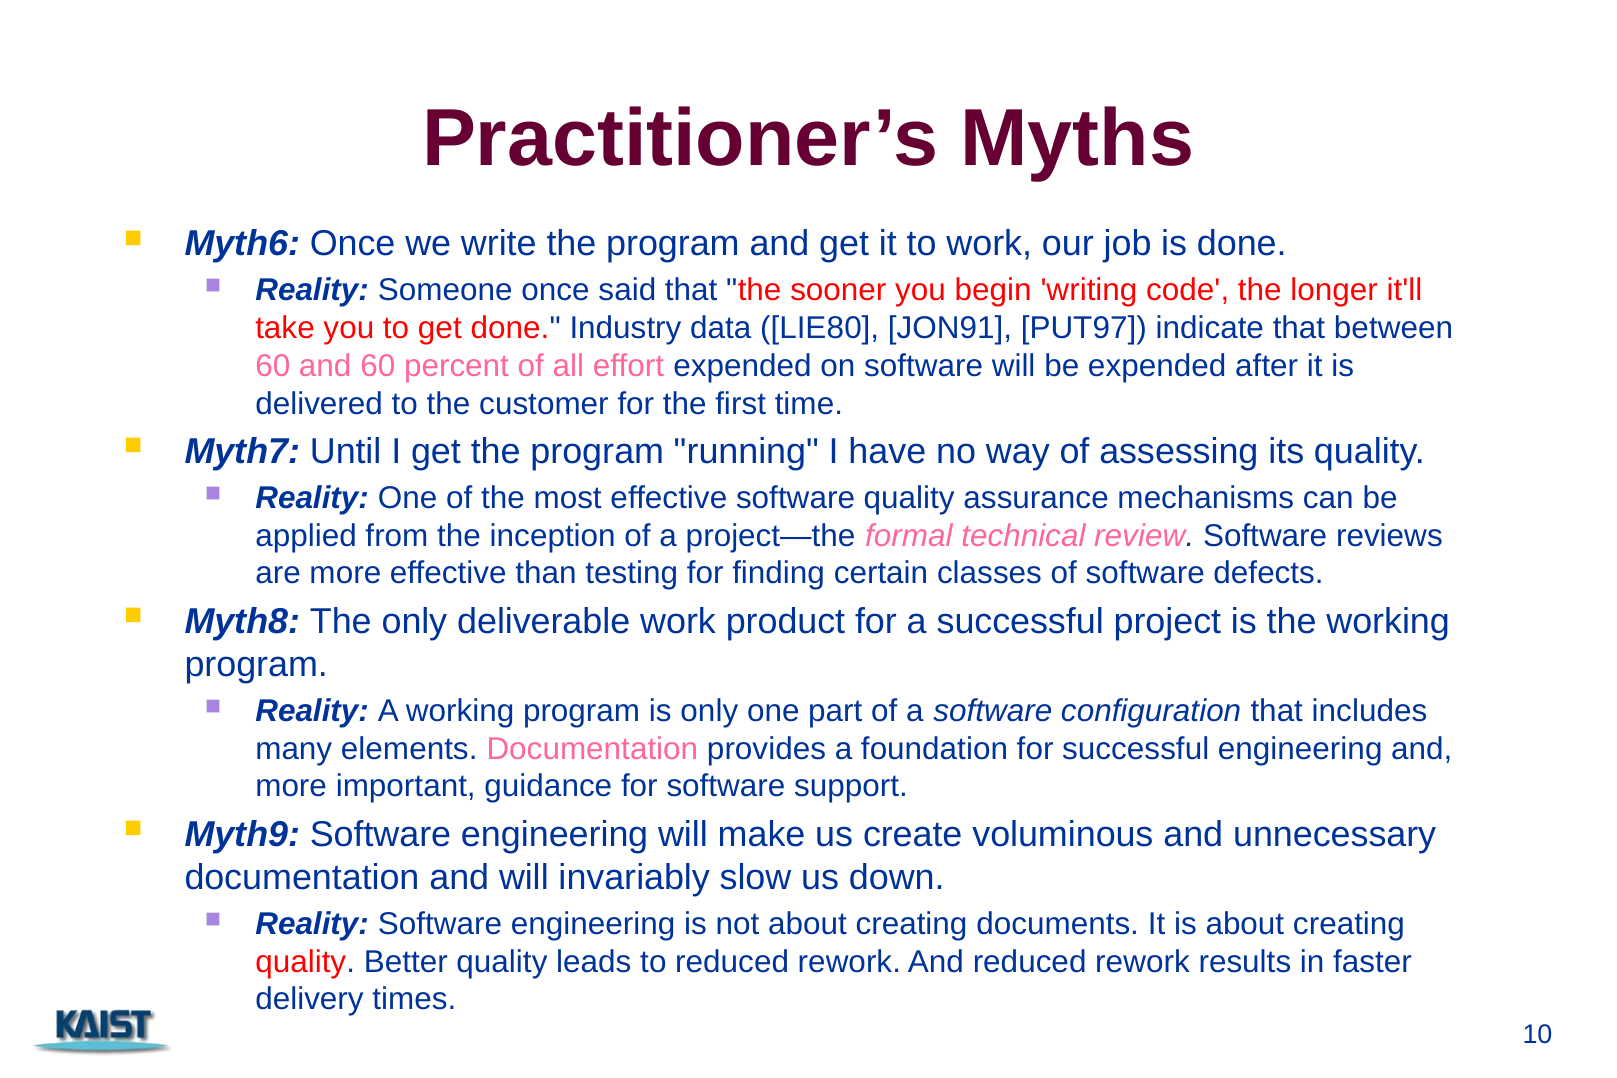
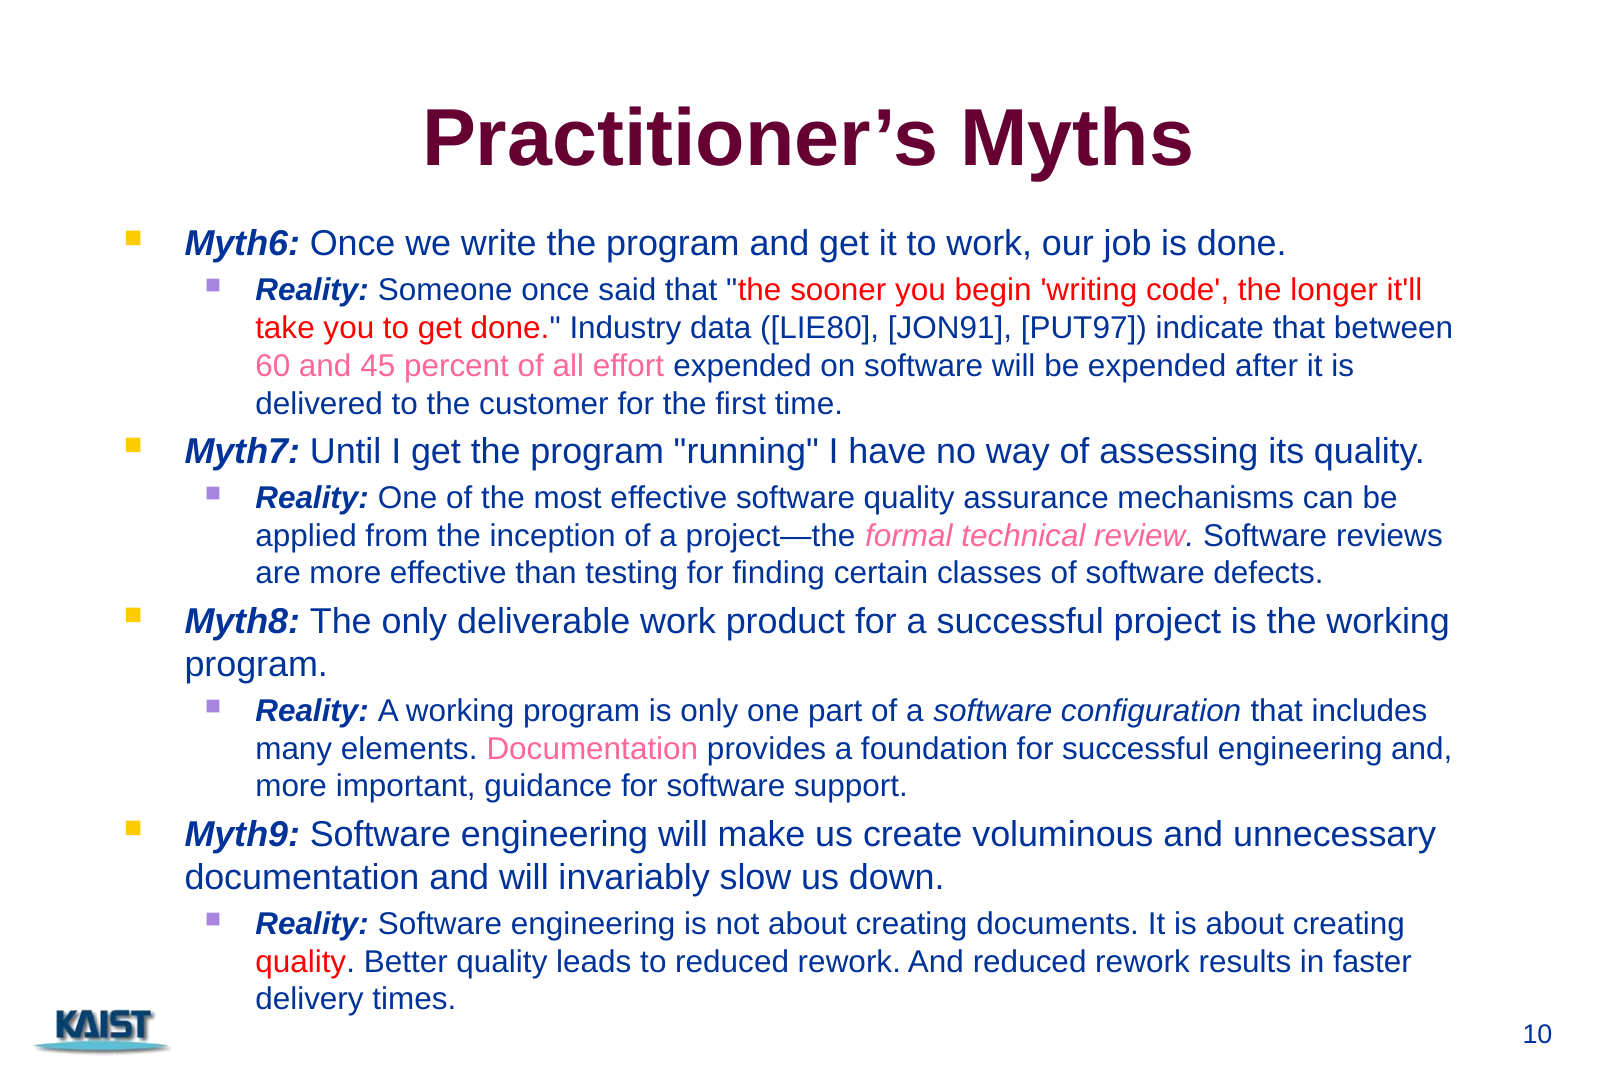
and 60: 60 -> 45
